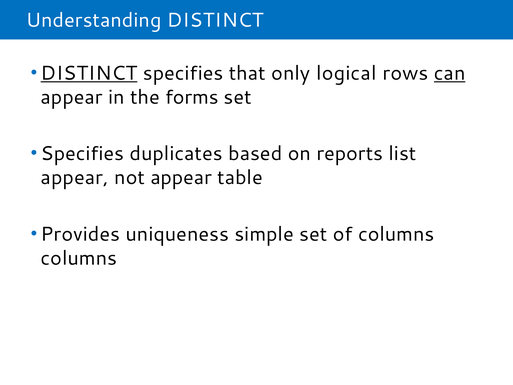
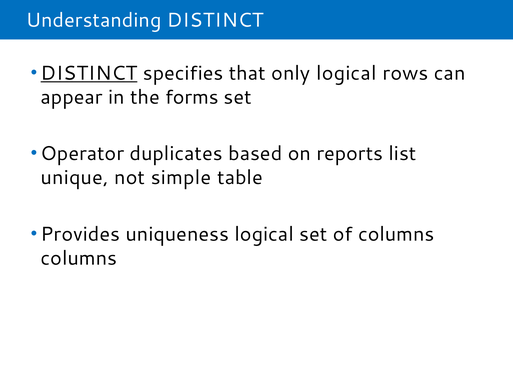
can underline: present -> none
Specifies at (82, 154): Specifies -> Operator
appear at (75, 178): appear -> unique
not appear: appear -> simple
uniqueness simple: simple -> logical
